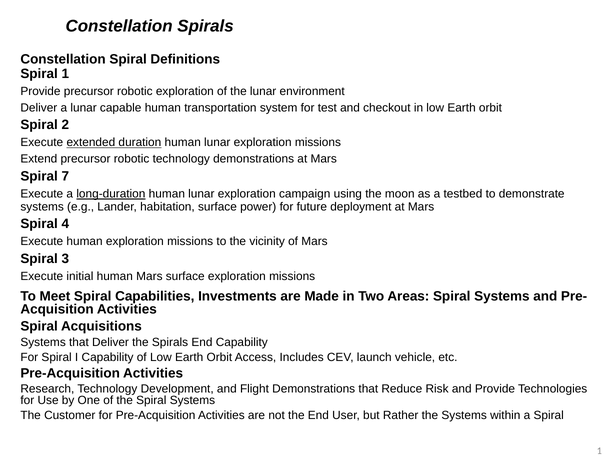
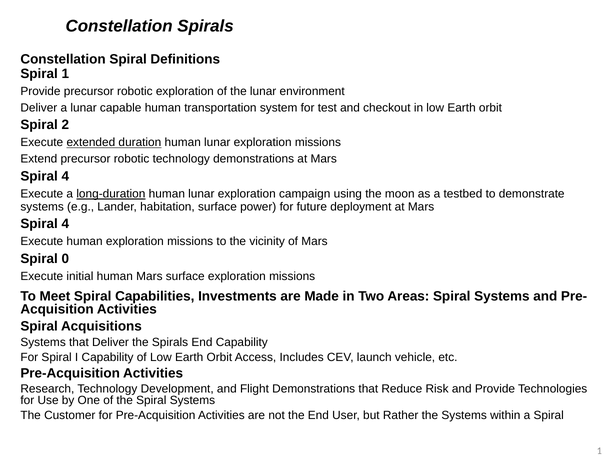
7 at (65, 176): 7 -> 4
3: 3 -> 0
